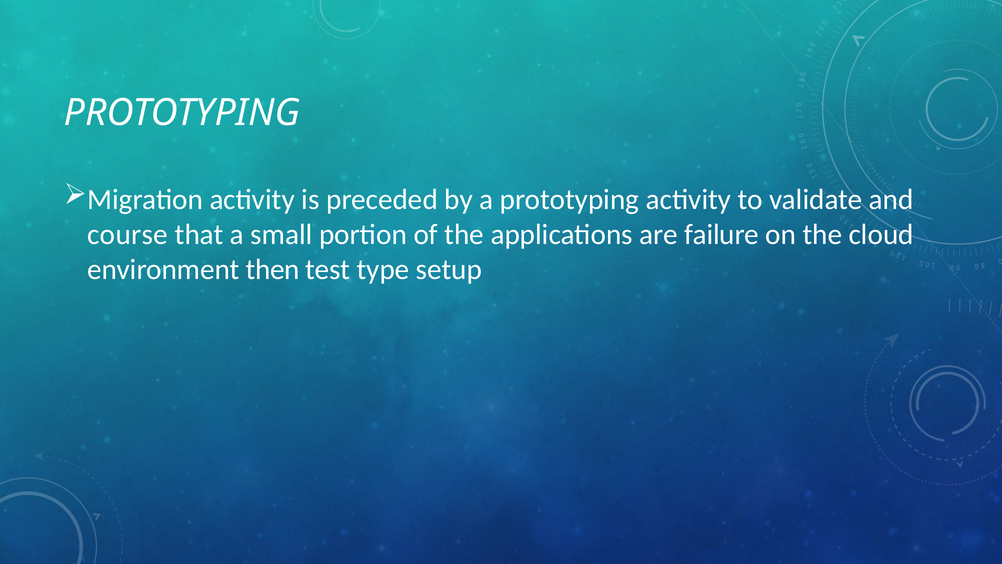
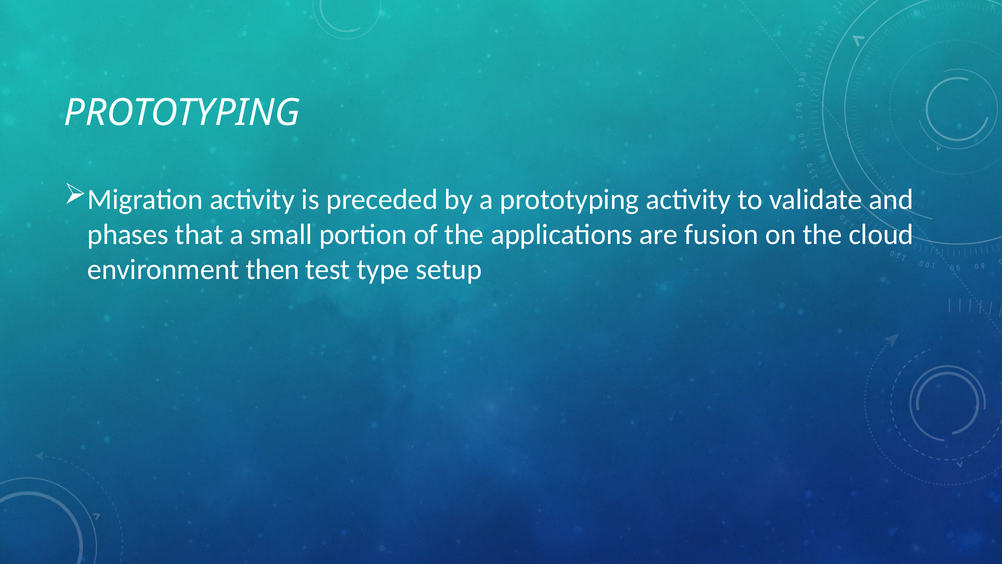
course: course -> phases
failure: failure -> fusion
